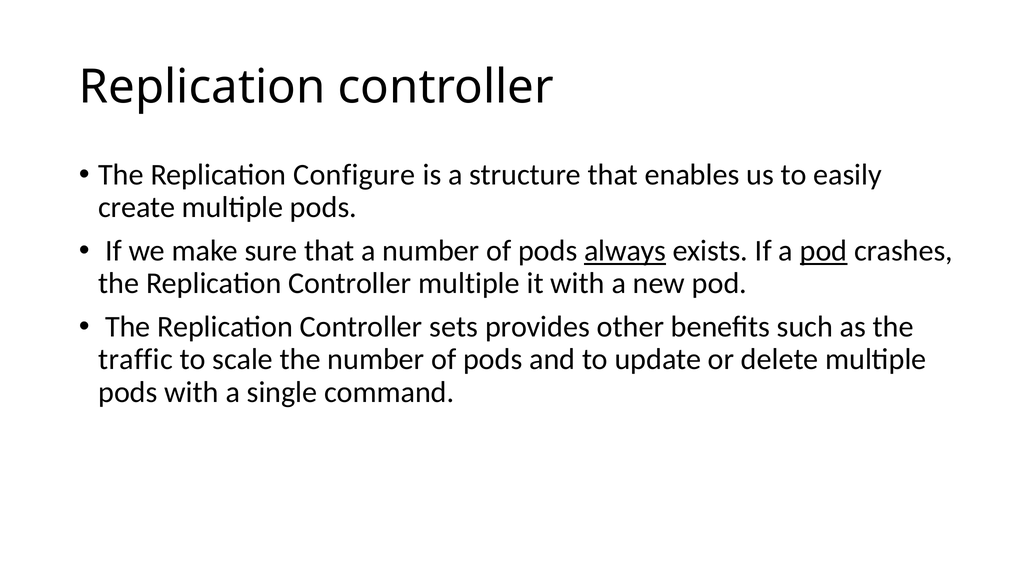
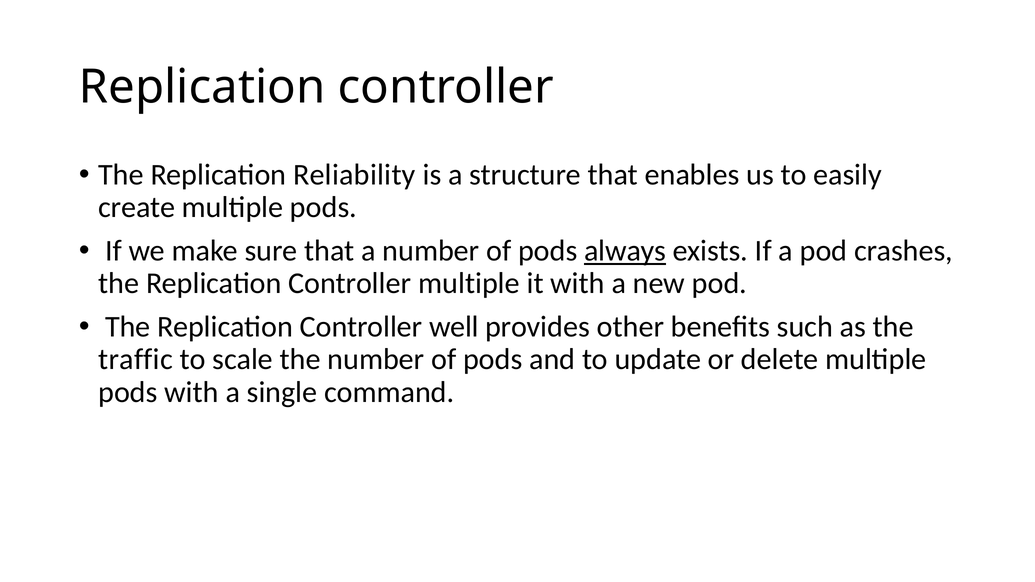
Configure: Configure -> Reliability
pod at (824, 251) underline: present -> none
sets: sets -> well
